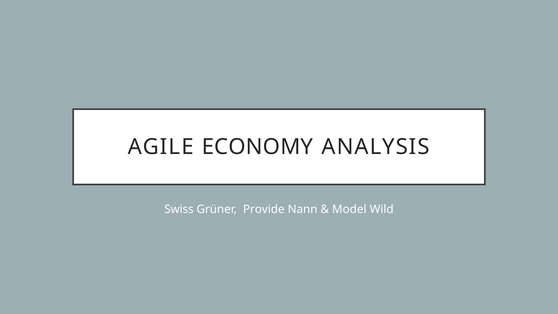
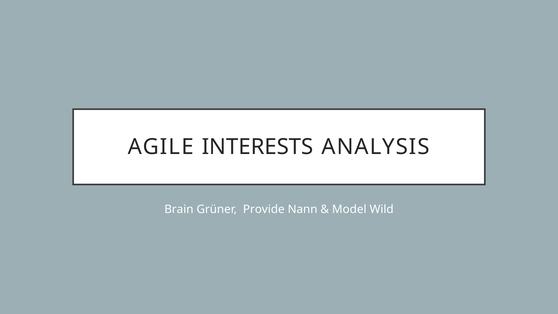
ECONOMY: ECONOMY -> INTERESTS
Swiss: Swiss -> Brain
